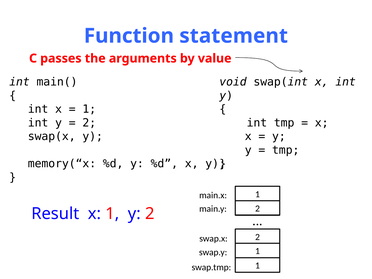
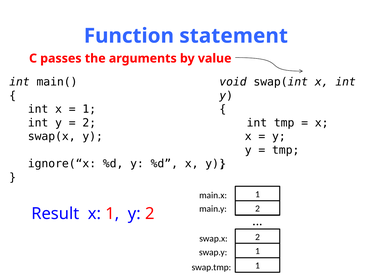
memory(“x: memory(“x -> ignore(“x
